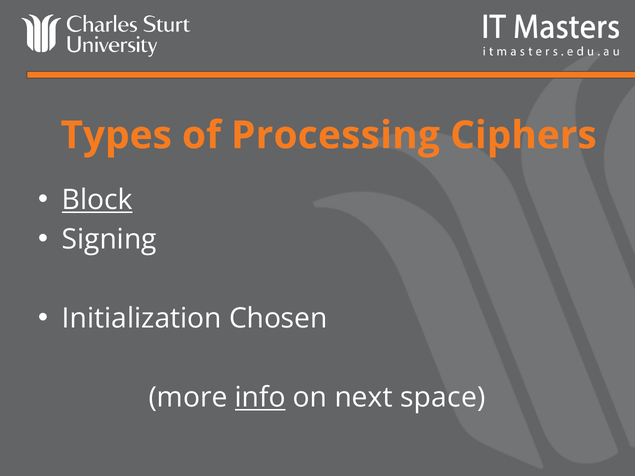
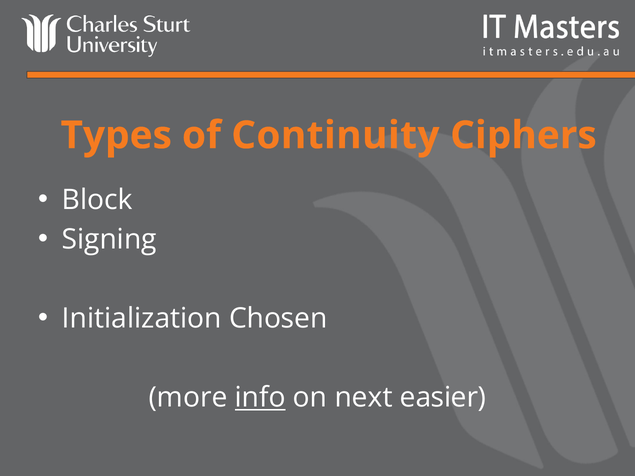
Processing: Processing -> Continuity
Block underline: present -> none
space: space -> easier
